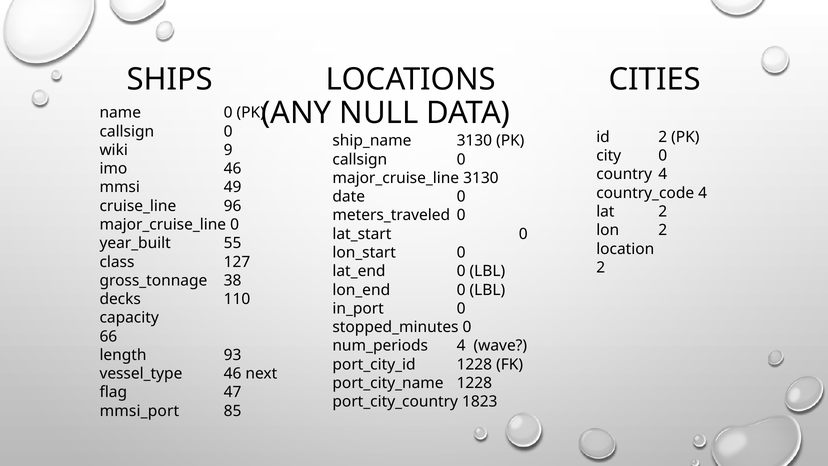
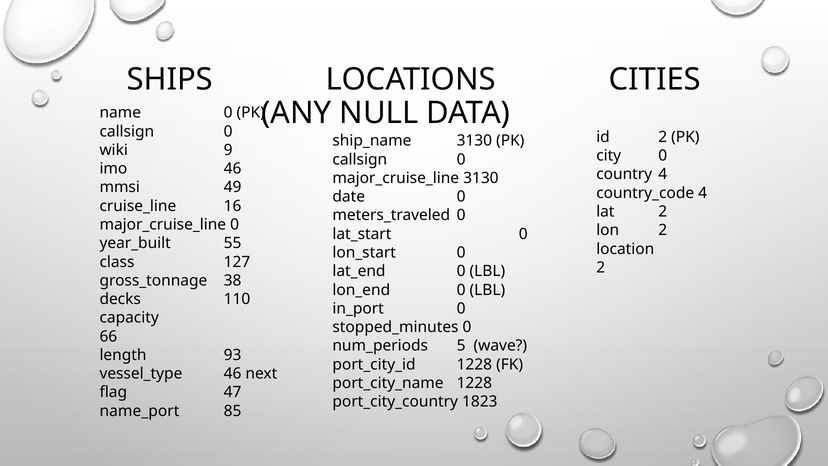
96: 96 -> 16
num_periods 4: 4 -> 5
mmsi_port: mmsi_port -> name_port
